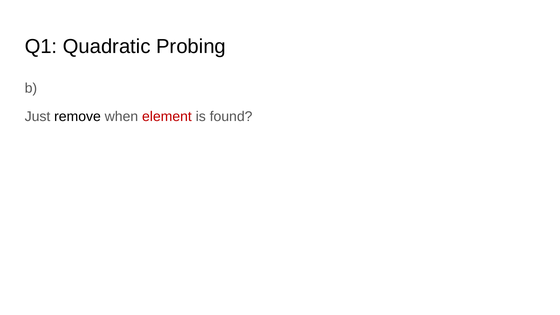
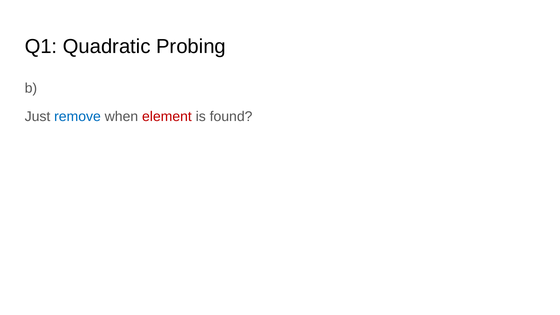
remove colour: black -> blue
